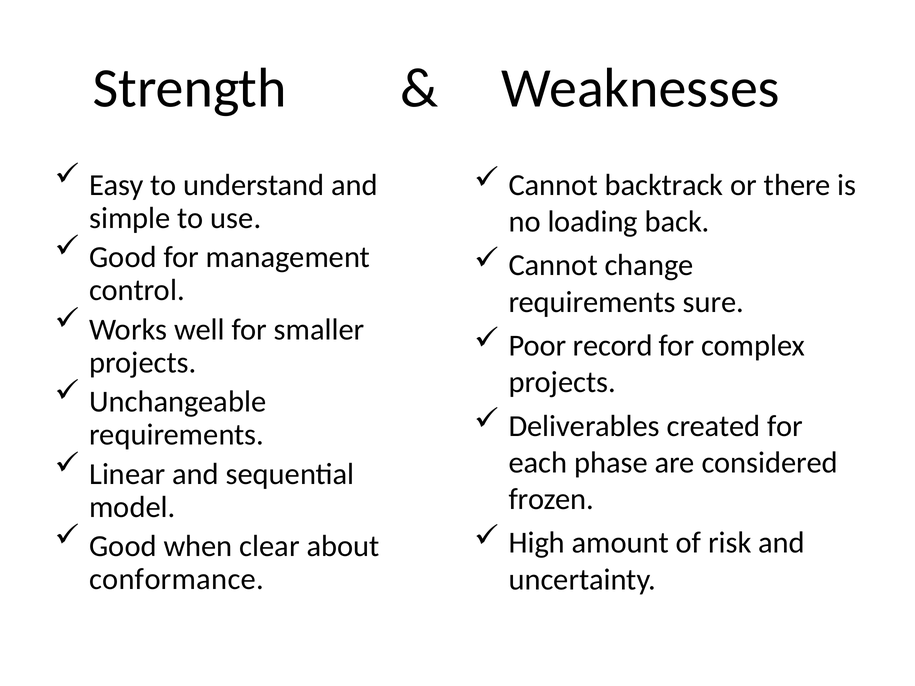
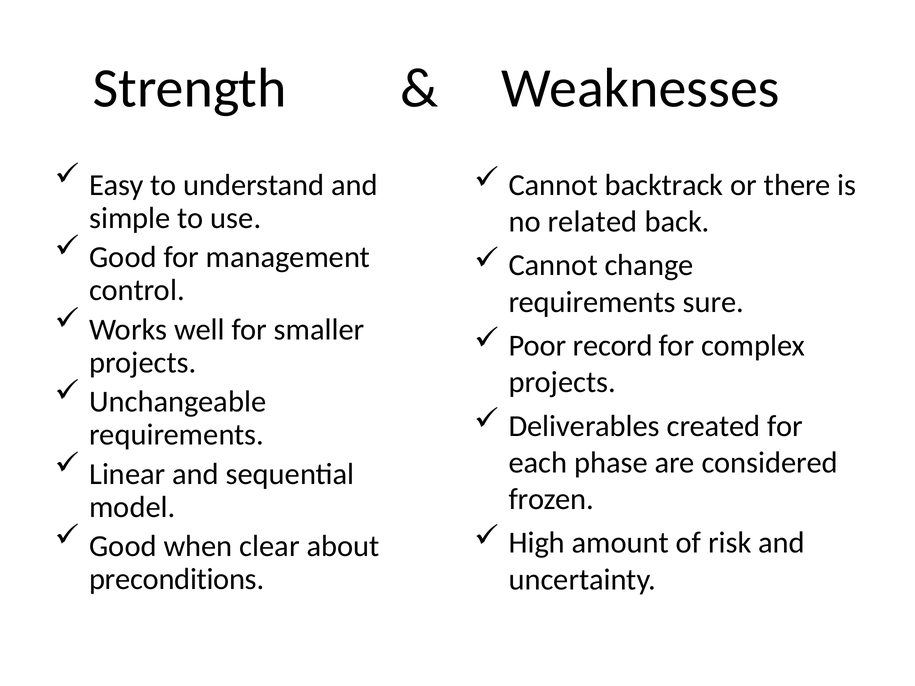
loading: loading -> related
conformance: conformance -> preconditions
